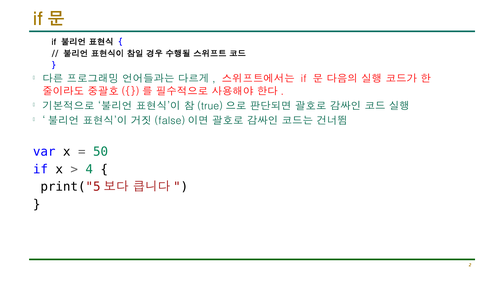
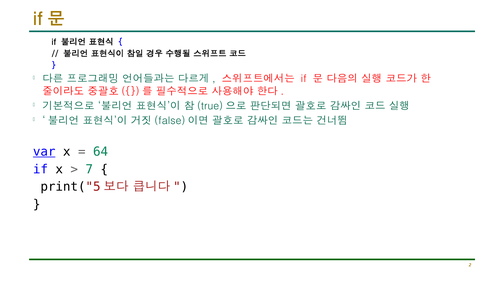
var underline: none -> present
50: 50 -> 64
4: 4 -> 7
